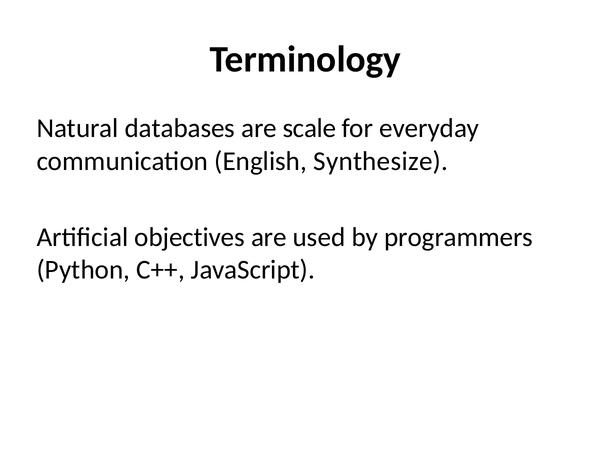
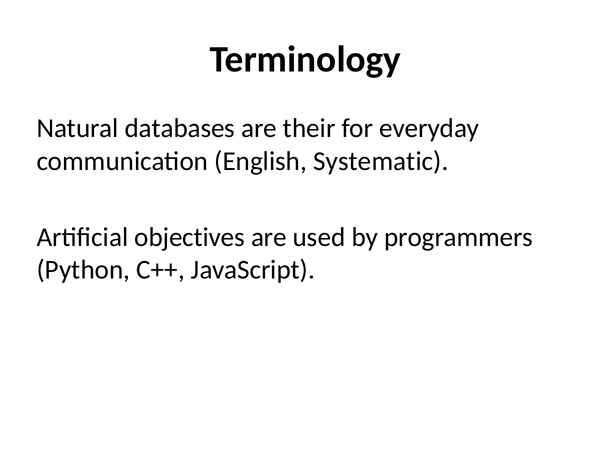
scale: scale -> their
Synthesize: Synthesize -> Systematic
